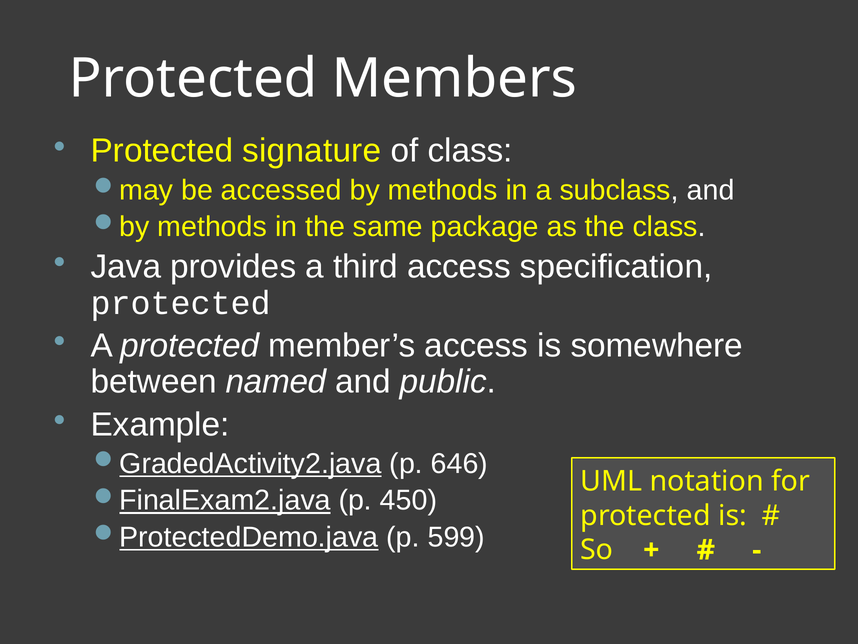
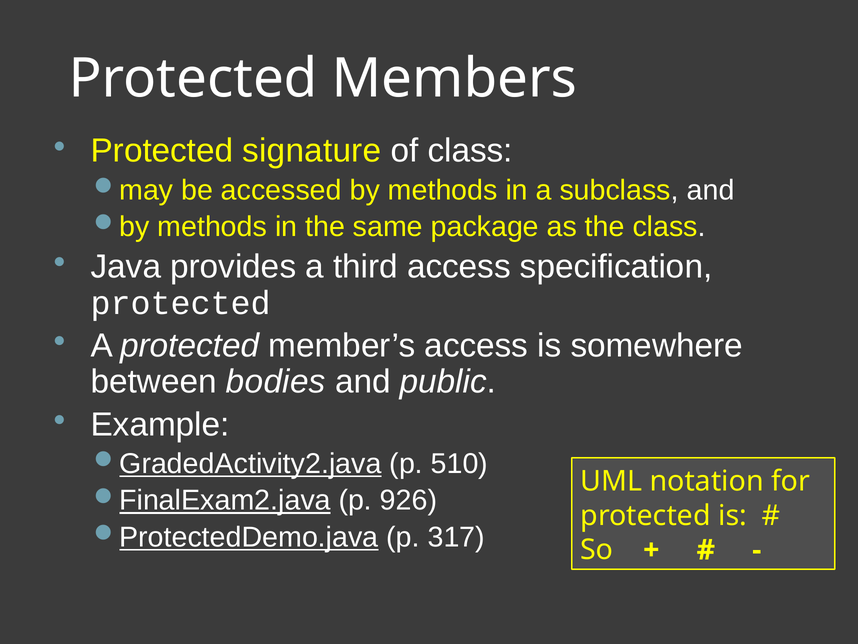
named: named -> bodies
646: 646 -> 510
450: 450 -> 926
599: 599 -> 317
